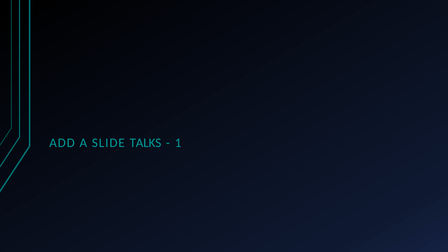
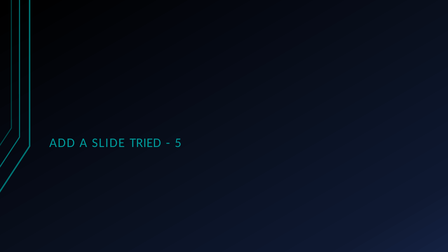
TALKS: TALKS -> TRIED
1: 1 -> 5
